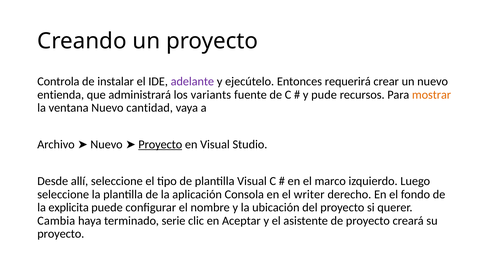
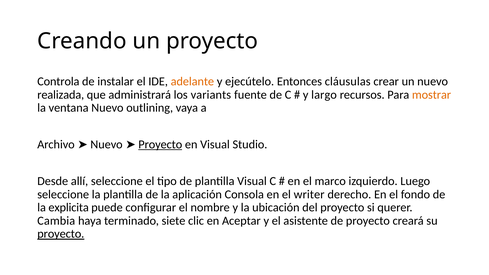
adelante colour: purple -> orange
requerirá: requerirá -> cláusulas
entienda: entienda -> realizada
pude: pude -> largo
cantidad: cantidad -> outlining
serie: serie -> siete
proyecto at (61, 234) underline: none -> present
